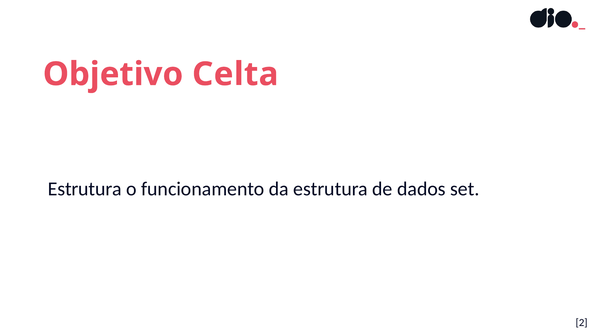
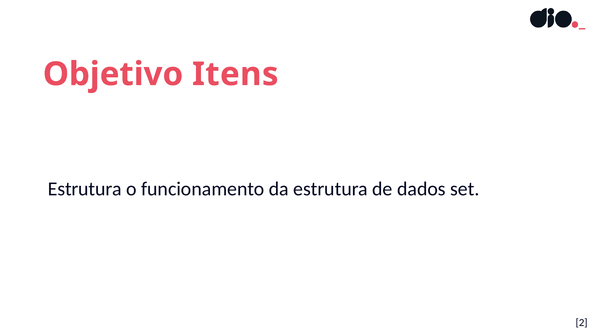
Celta: Celta -> Itens
